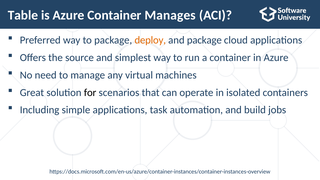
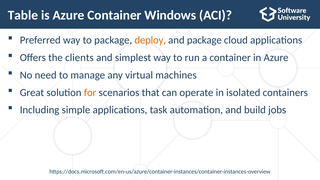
Manages: Manages -> Windows
source: source -> clients
for colour: black -> orange
